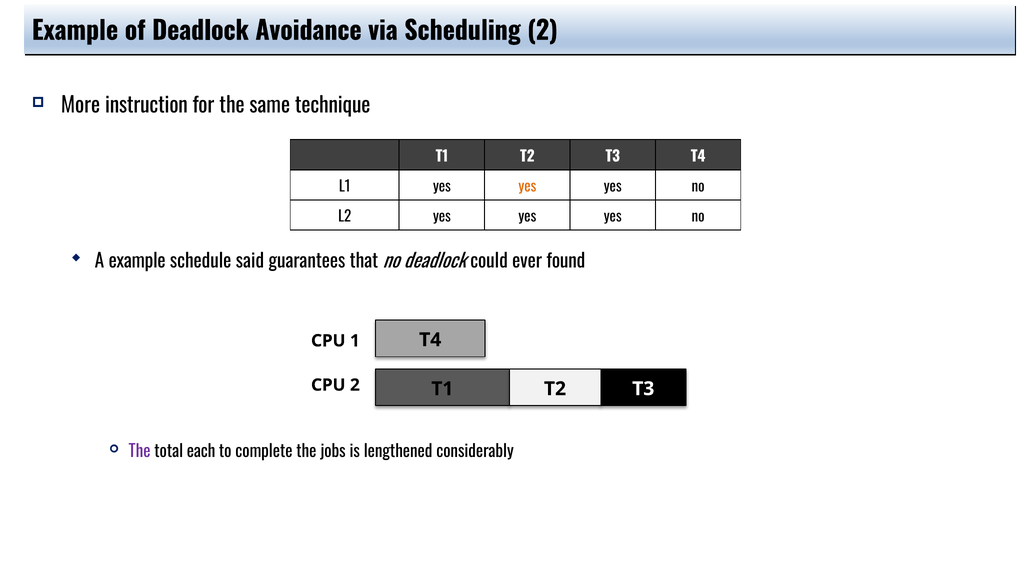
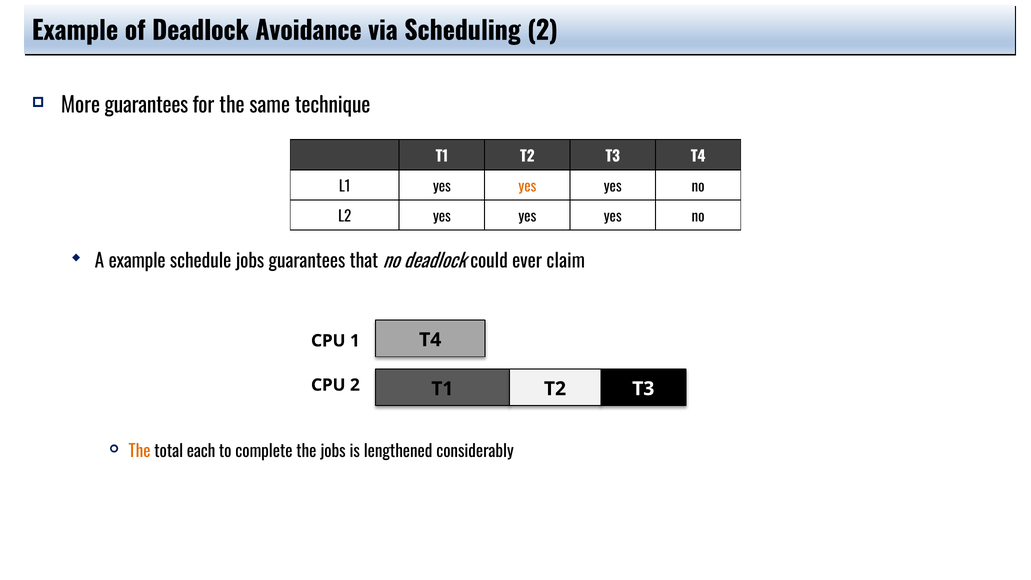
More instruction: instruction -> guarantees
schedule said: said -> jobs
found: found -> claim
The at (140, 451) colour: purple -> orange
